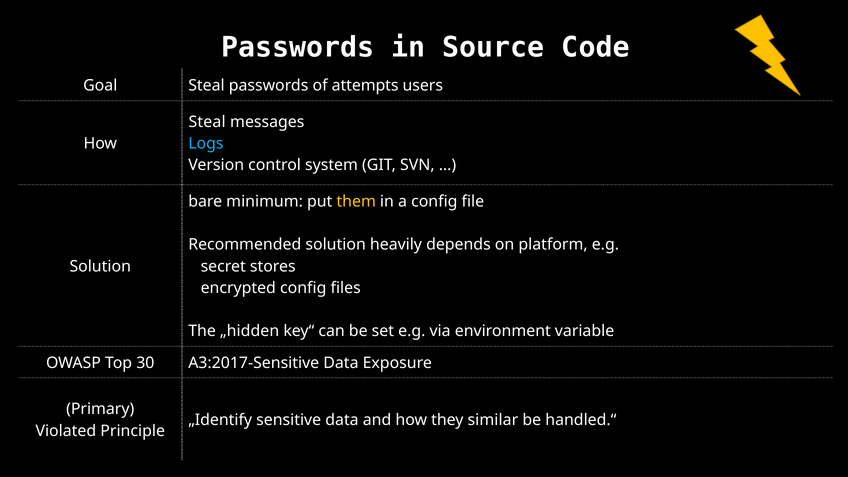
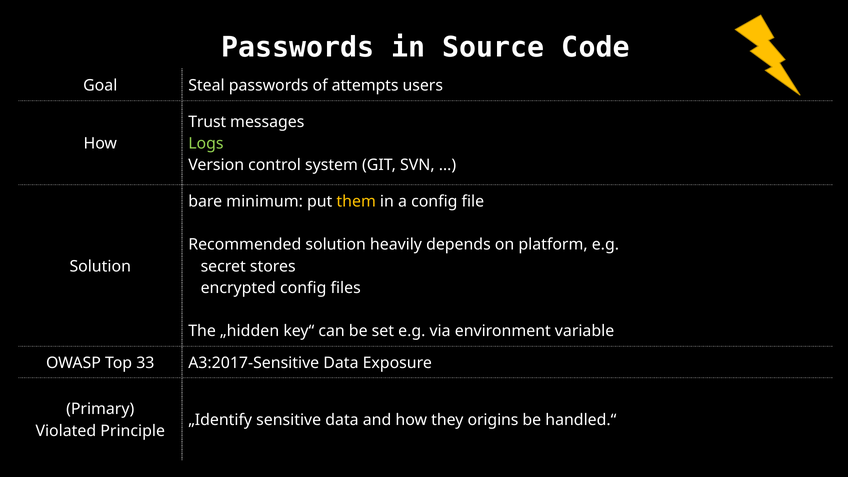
Steal at (207, 122): Steal -> Trust
Logs colour: light blue -> light green
30: 30 -> 33
similar: similar -> origins
